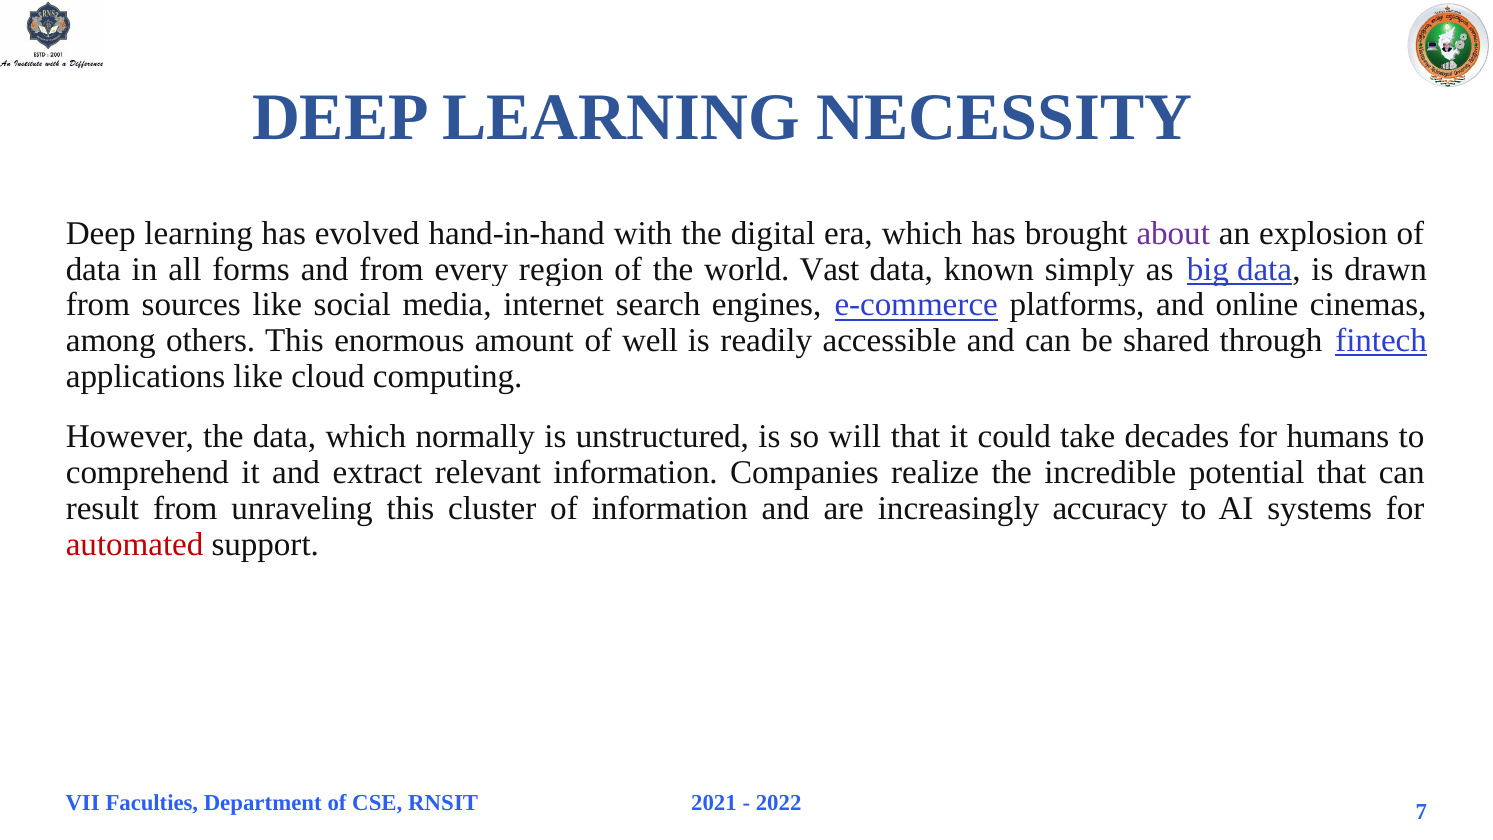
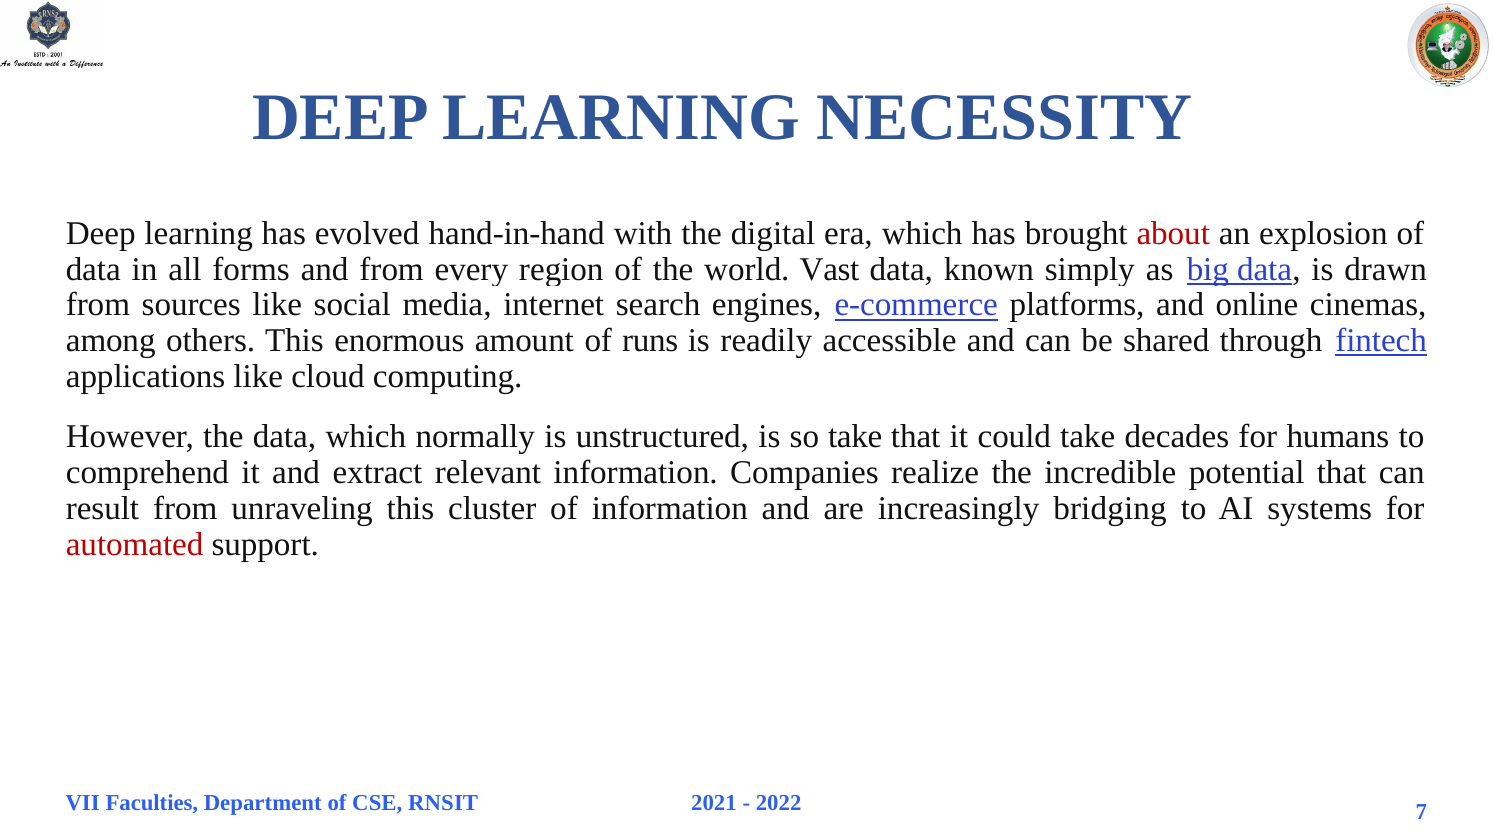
about colour: purple -> red
well: well -> runs
so will: will -> take
accuracy: accuracy -> bridging
